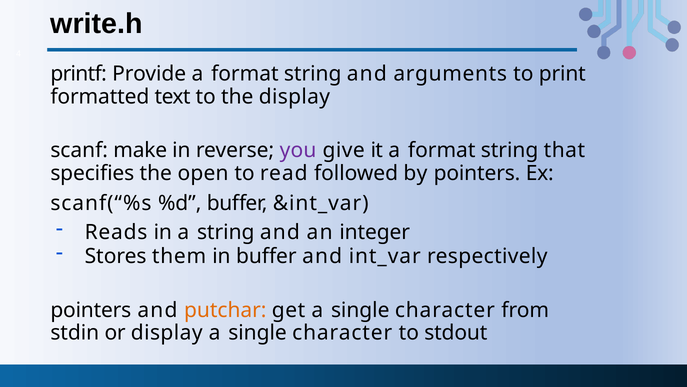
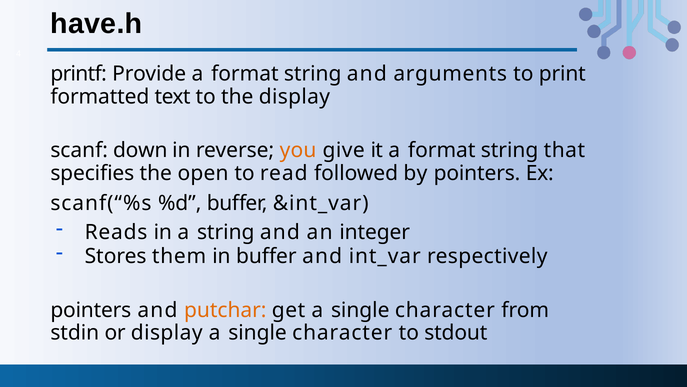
write.h: write.h -> have.h
make: make -> down
you colour: purple -> orange
